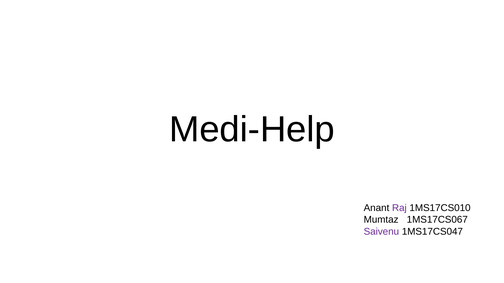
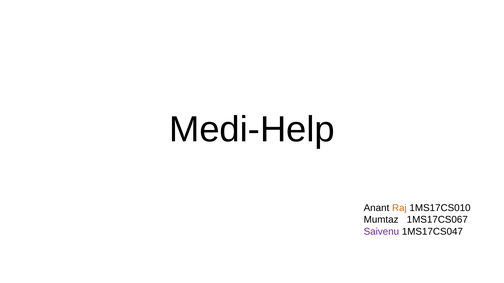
Raj colour: purple -> orange
